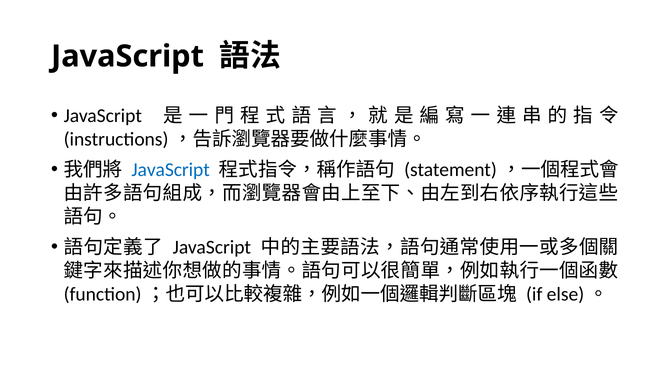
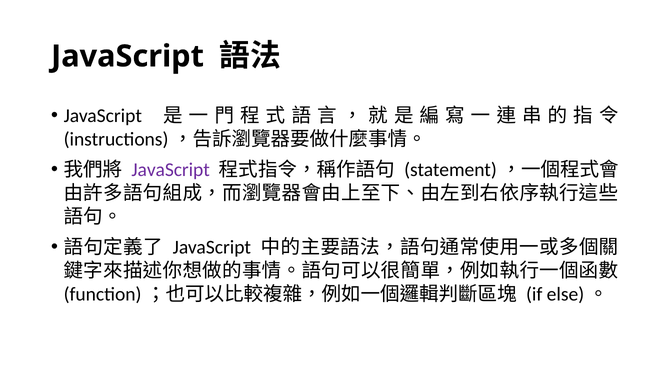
JavaScript at (171, 170) colour: blue -> purple
